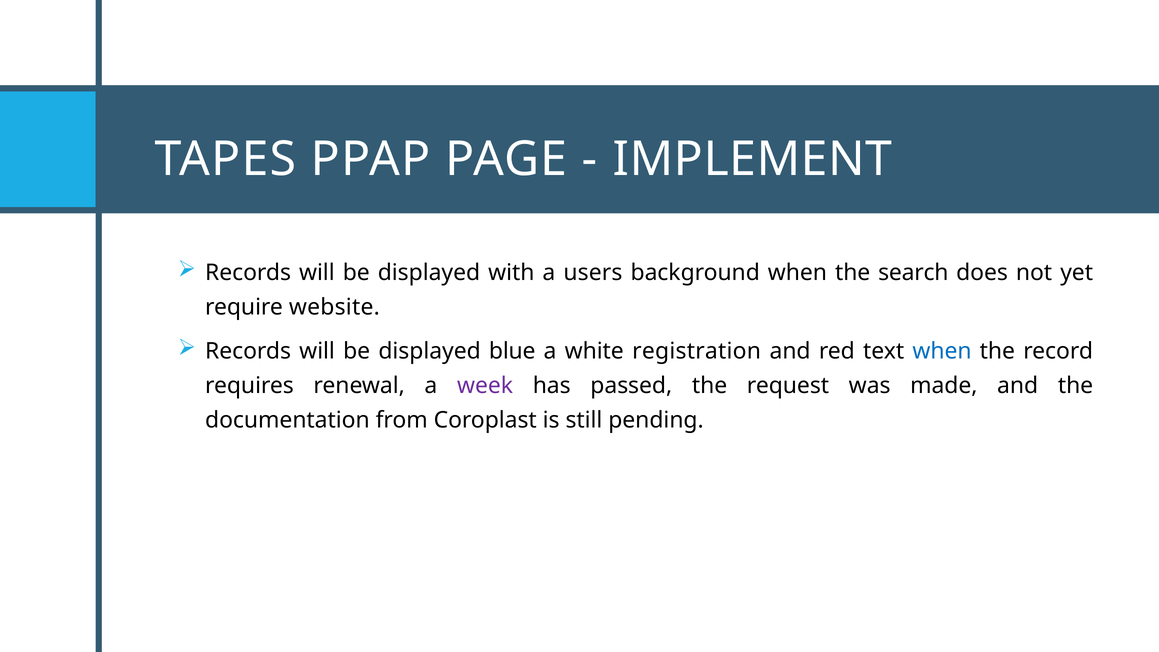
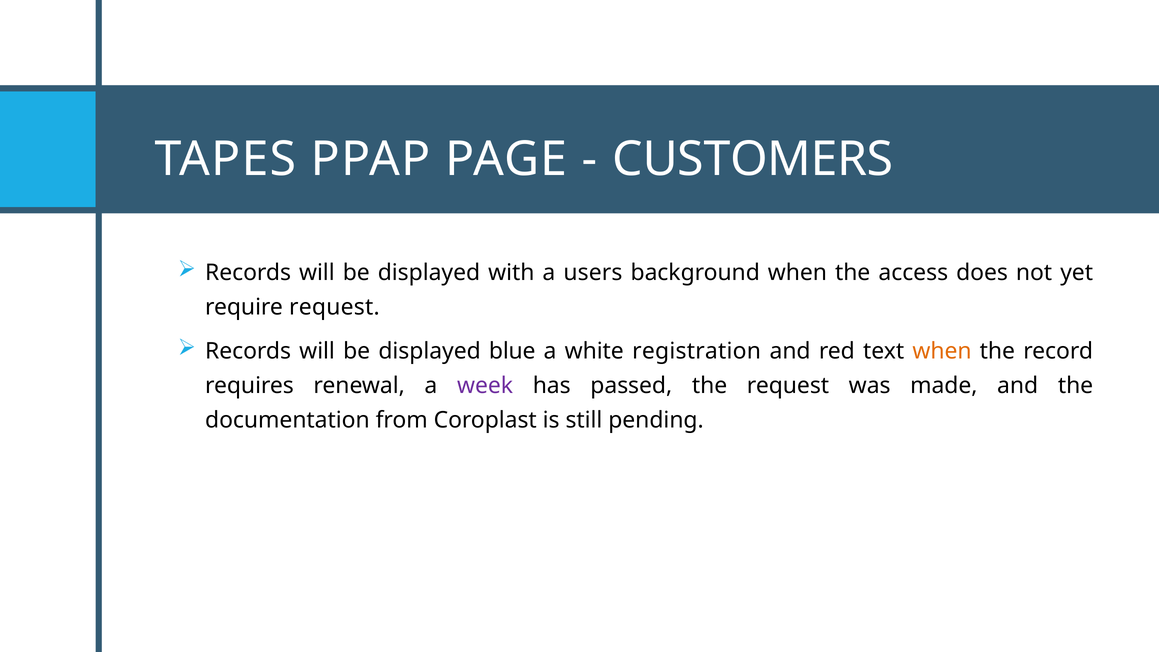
IMPLEMENT: IMPLEMENT -> CUSTOMERS
search: search -> access
require website: website -> request
when at (942, 351) colour: blue -> orange
